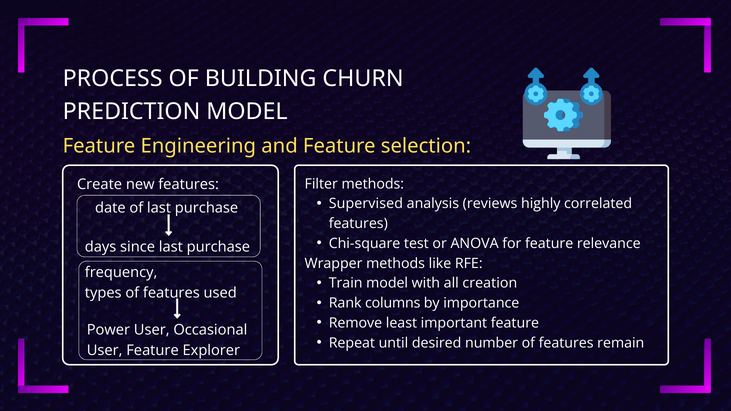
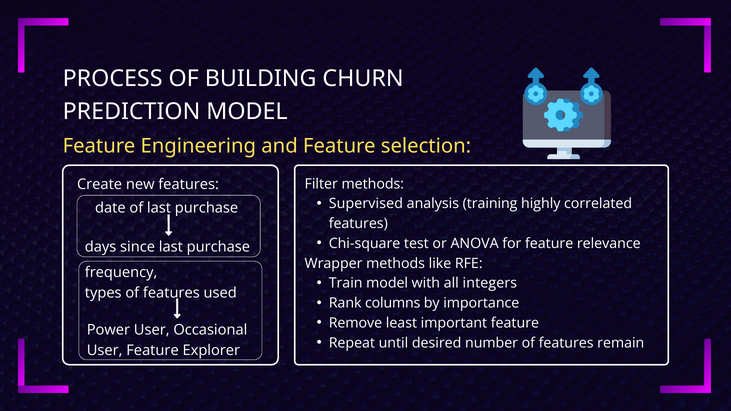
reviews: reviews -> training
creation: creation -> integers
